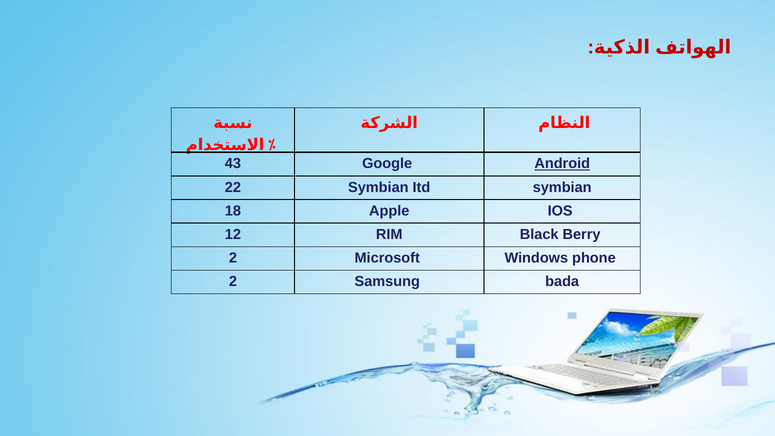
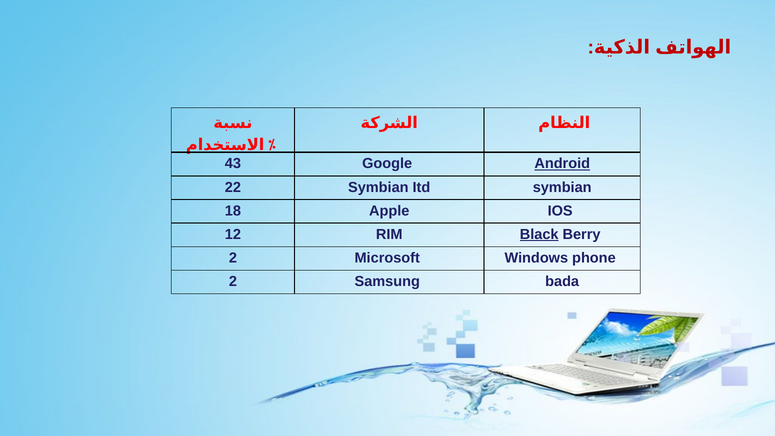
Black underline: none -> present
